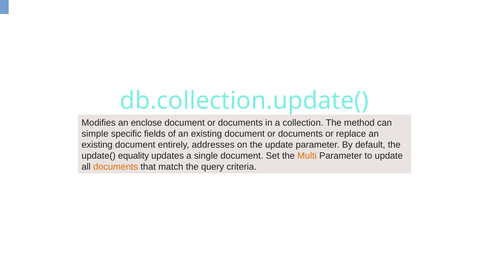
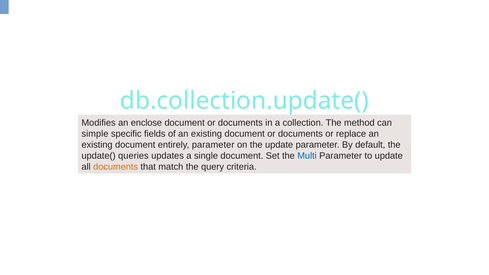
entirely addresses: addresses -> parameter
equality: equality -> queries
Multi colour: orange -> blue
